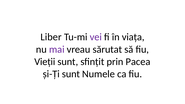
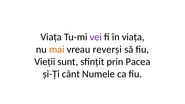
Liber at (51, 37): Liber -> Viața
mai colour: purple -> orange
sărutat: sărutat -> reverși
și-Ți sunt: sunt -> cânt
